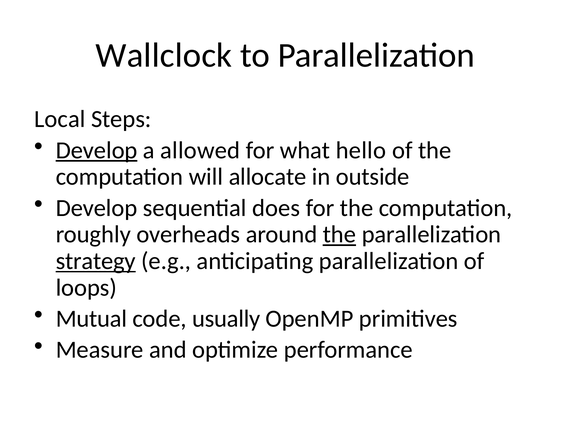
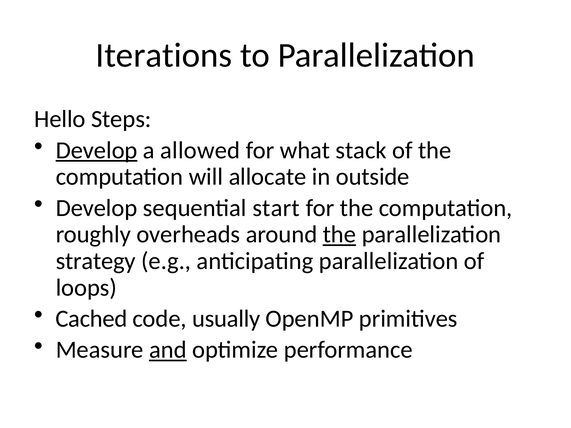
Wallclock: Wallclock -> Iterations
Local: Local -> Hello
hello: hello -> stack
does: does -> start
strategy underline: present -> none
Mutual: Mutual -> Cached
and underline: none -> present
